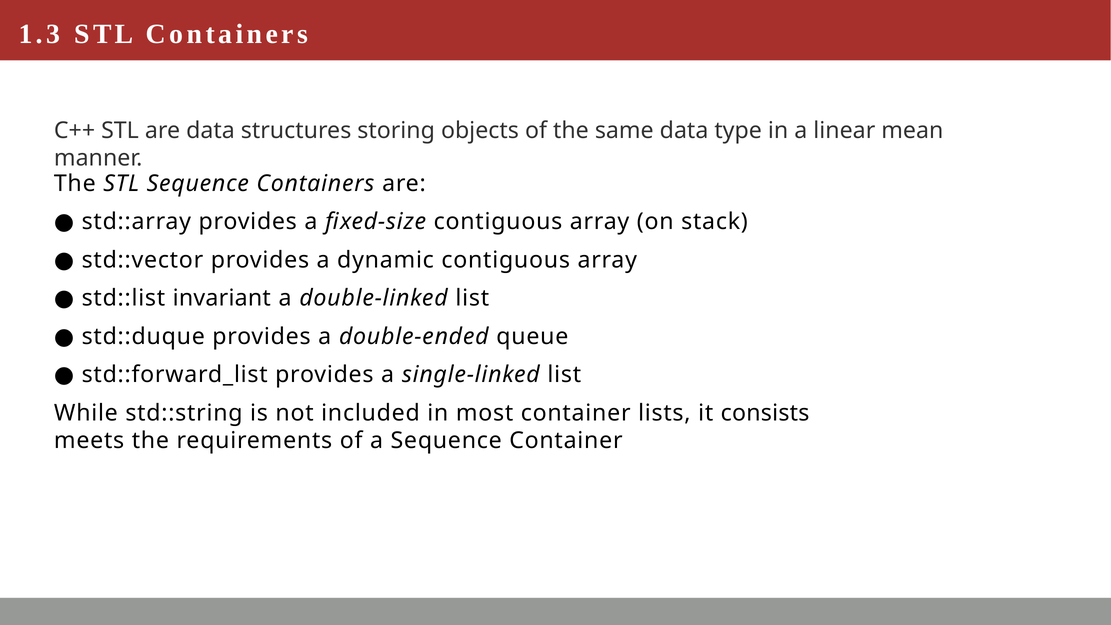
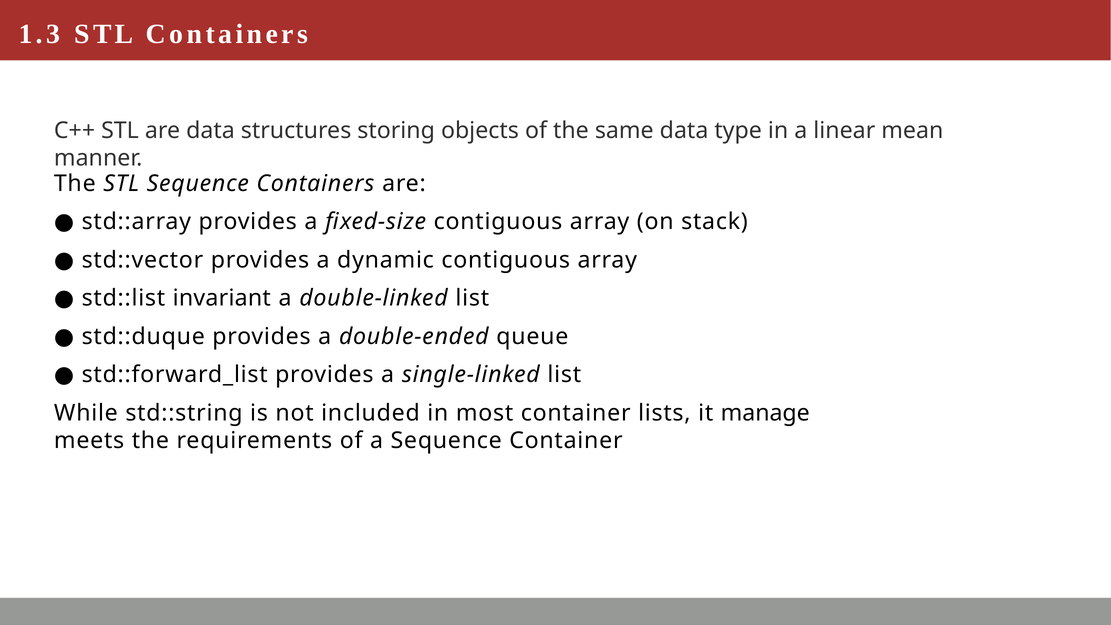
consists: consists -> manage
